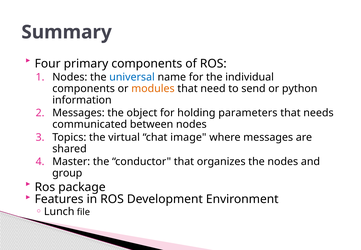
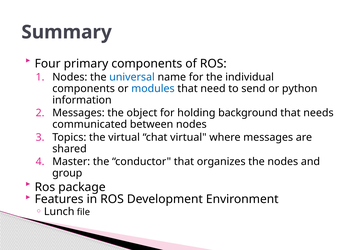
modules colour: orange -> blue
parameters: parameters -> background
chat image: image -> virtual
